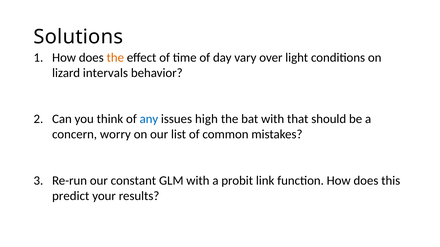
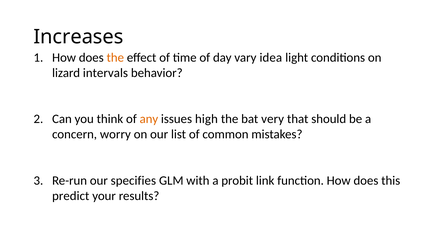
Solutions: Solutions -> Increases
over: over -> idea
any colour: blue -> orange
bat with: with -> very
constant: constant -> specifies
